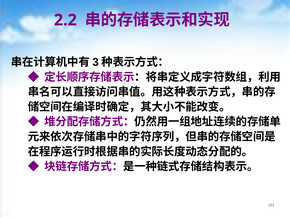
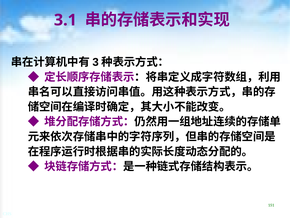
2.2: 2.2 -> 3.1
